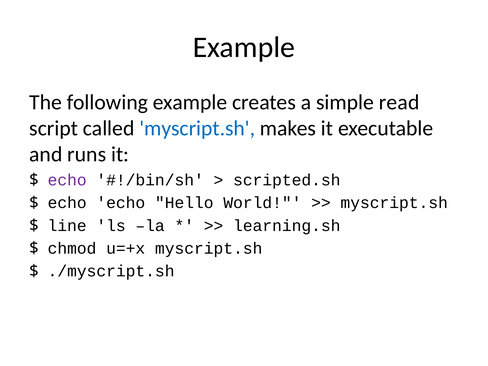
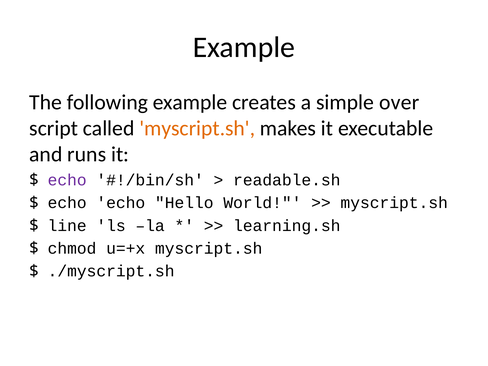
read: read -> over
myscript.sh at (197, 128) colour: blue -> orange
scripted.sh: scripted.sh -> readable.sh
